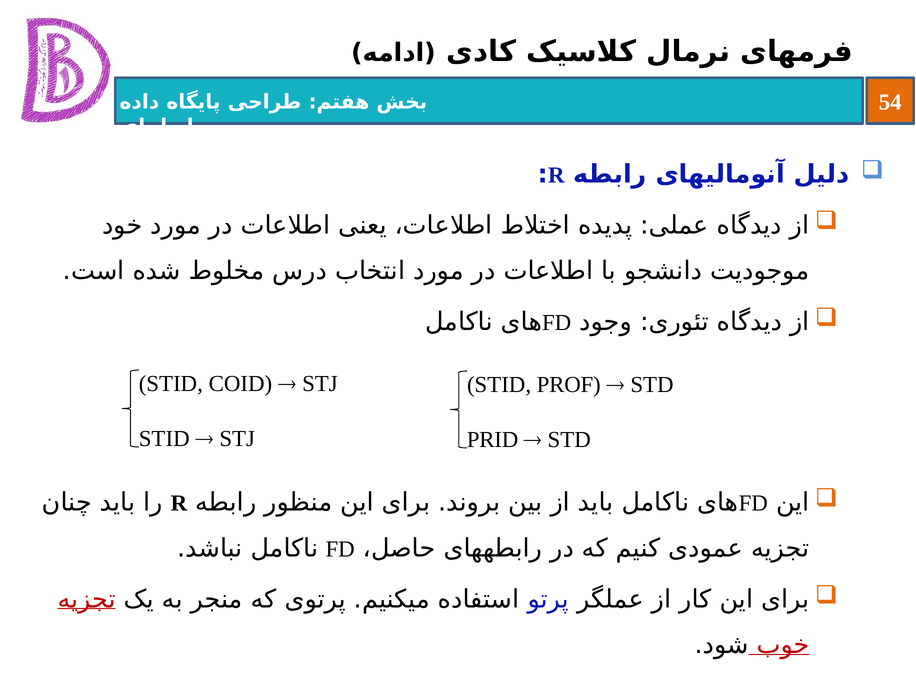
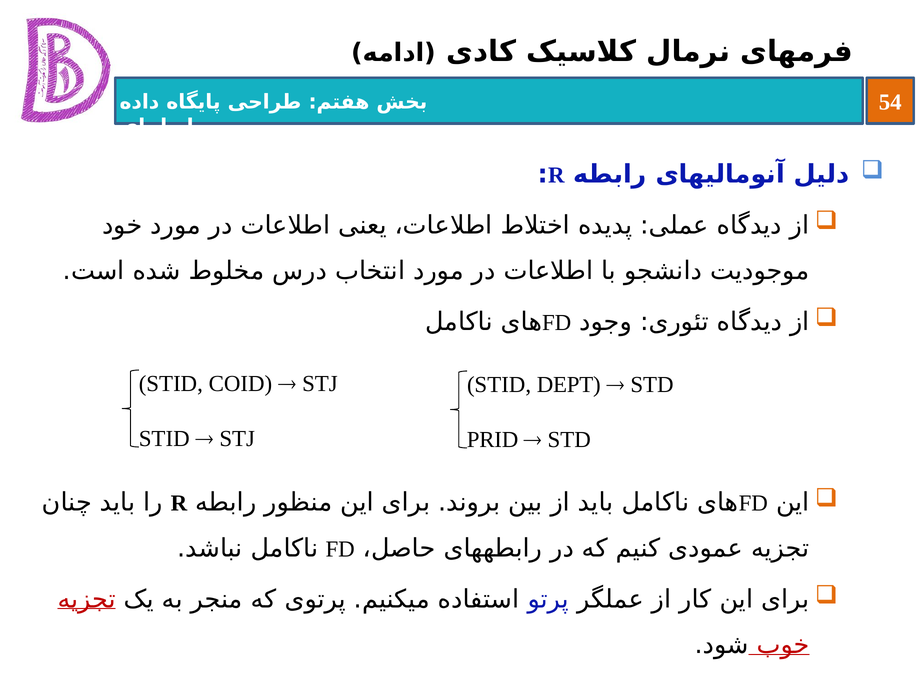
PROF: PROF -> DEPT
